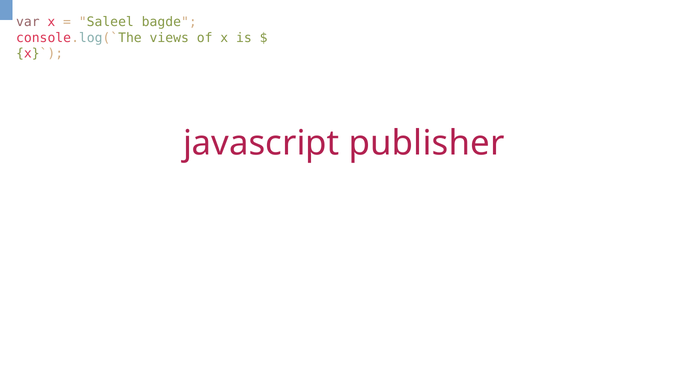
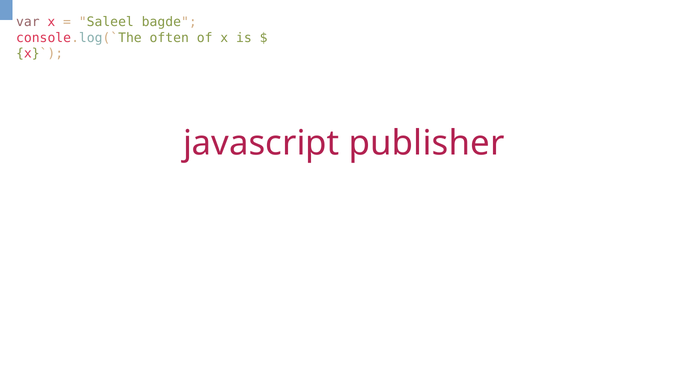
views: views -> often
